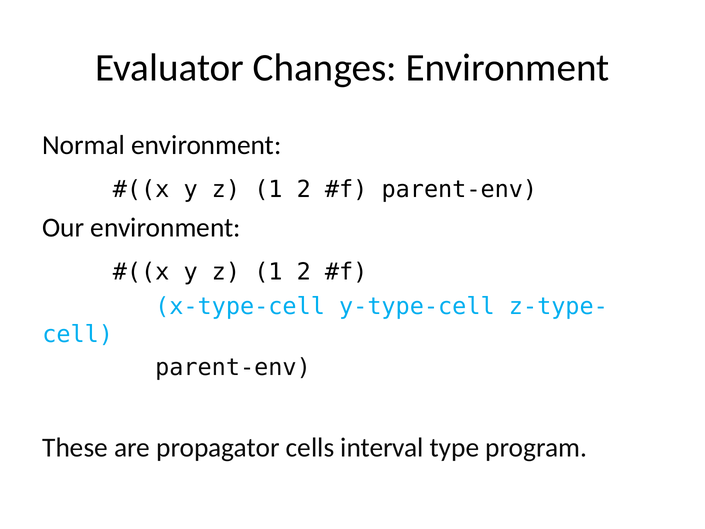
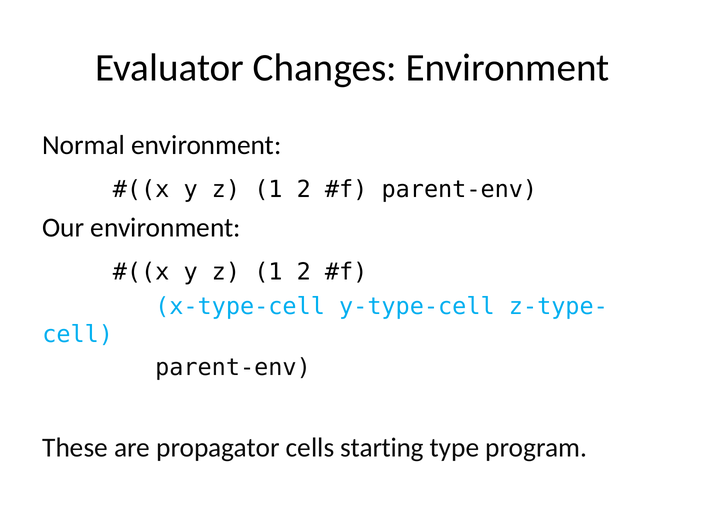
interval: interval -> starting
